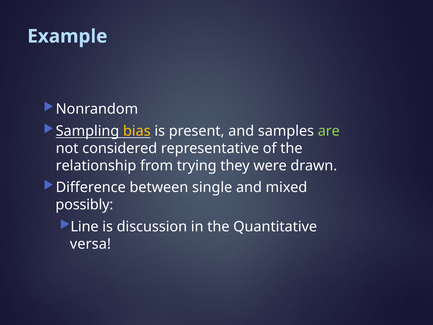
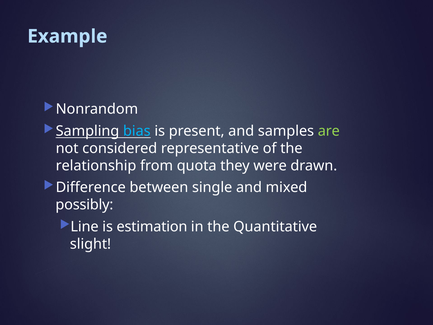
bias colour: yellow -> light blue
trying: trying -> quota
discussion: discussion -> estimation
versa: versa -> slight
